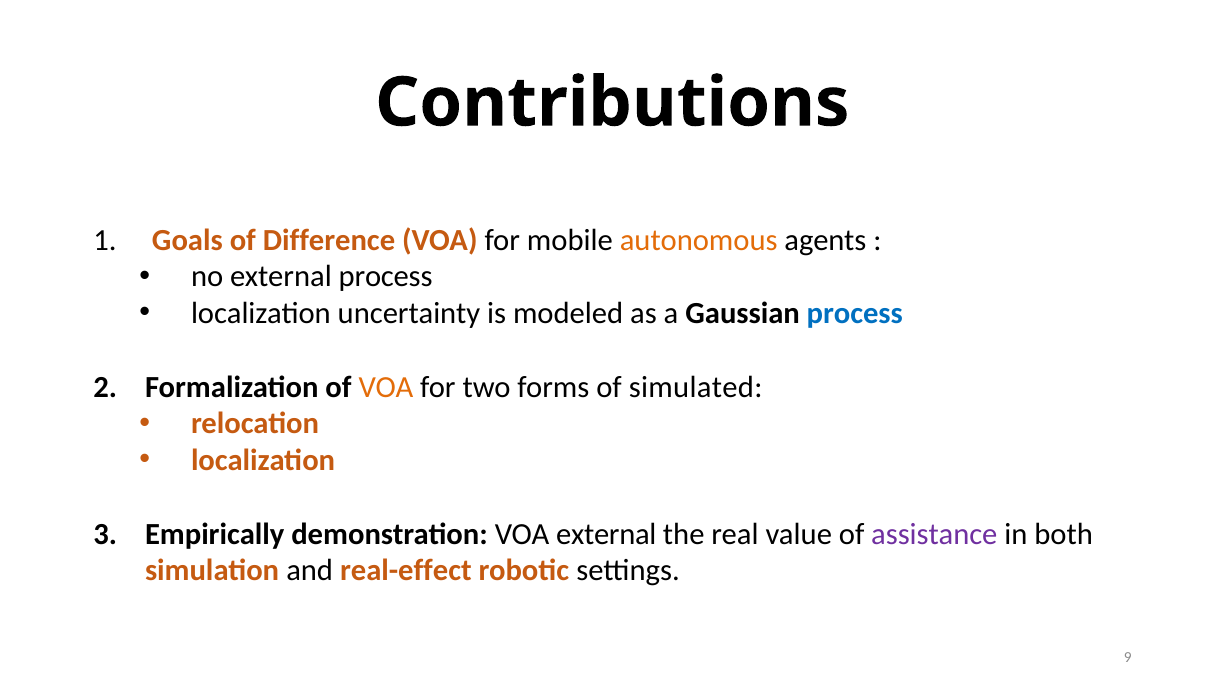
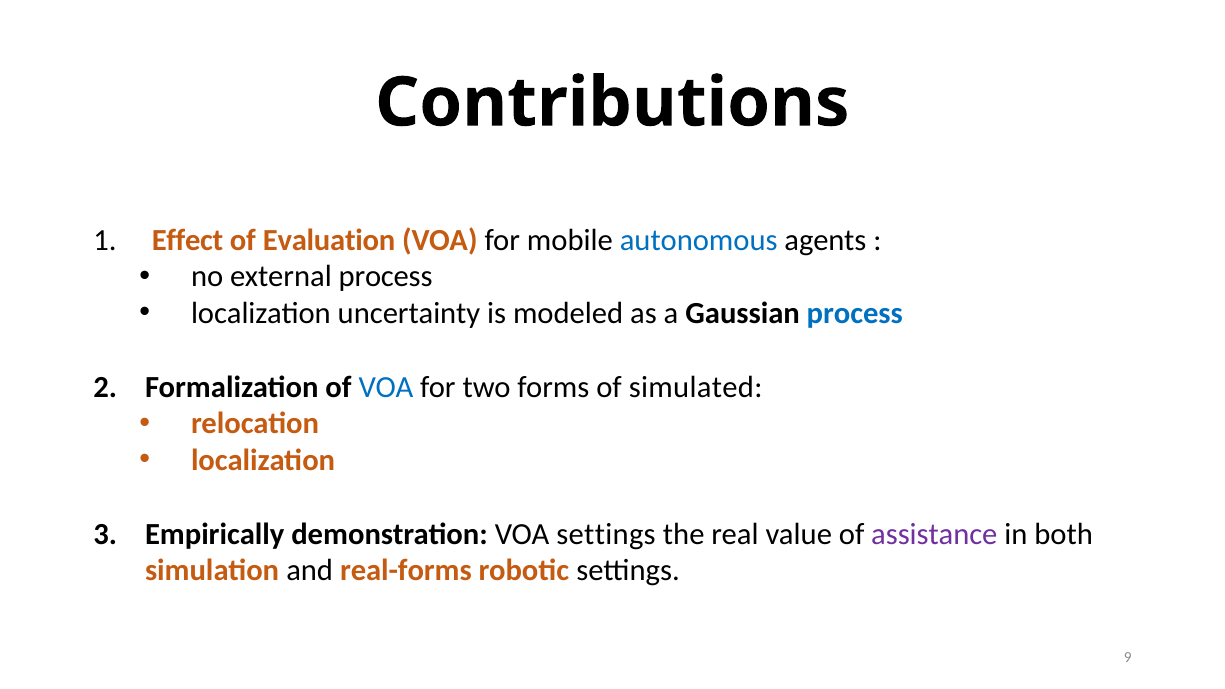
Goals: Goals -> Effect
Difference: Difference -> Evaluation
autonomous colour: orange -> blue
VOA at (386, 387) colour: orange -> blue
VOA external: external -> settings
real-effect: real-effect -> real-forms
